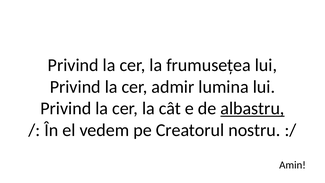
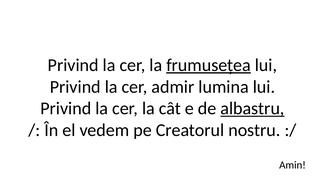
frumusețea underline: none -> present
